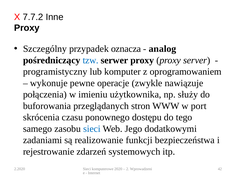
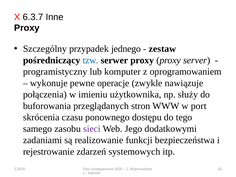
7.7.2: 7.7.2 -> 6.3.7
oznacza: oznacza -> jednego
analog: analog -> zestaw
sieci at (92, 129) colour: blue -> purple
